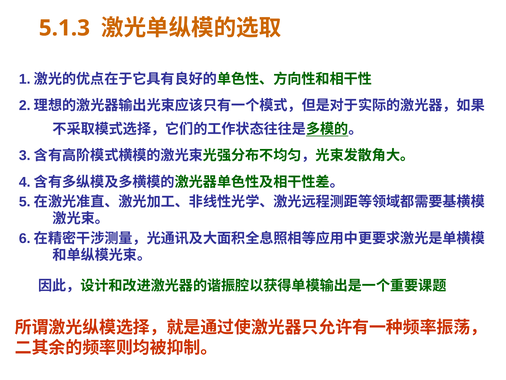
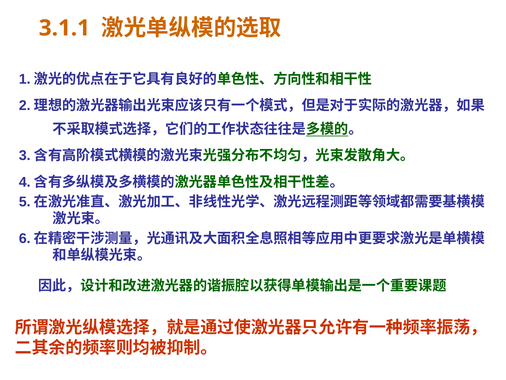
5.1.3: 5.1.3 -> 3.1.1
